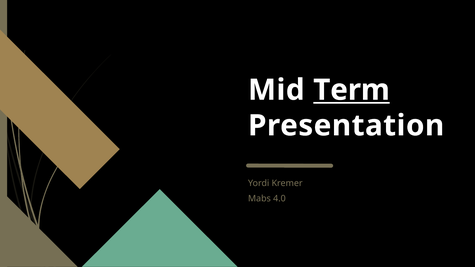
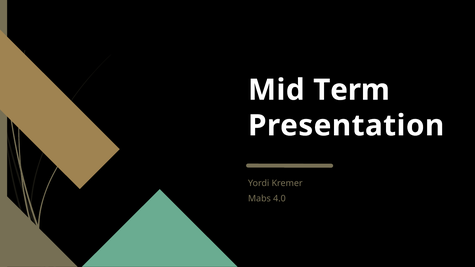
Term underline: present -> none
